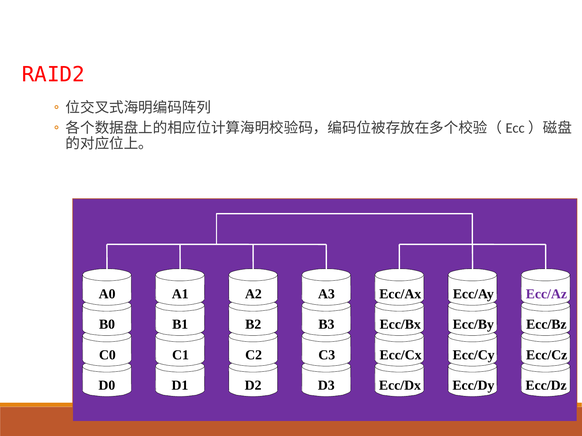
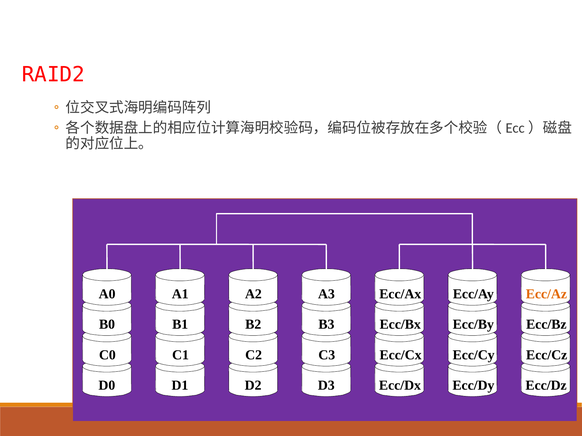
Ecc/Az colour: purple -> orange
